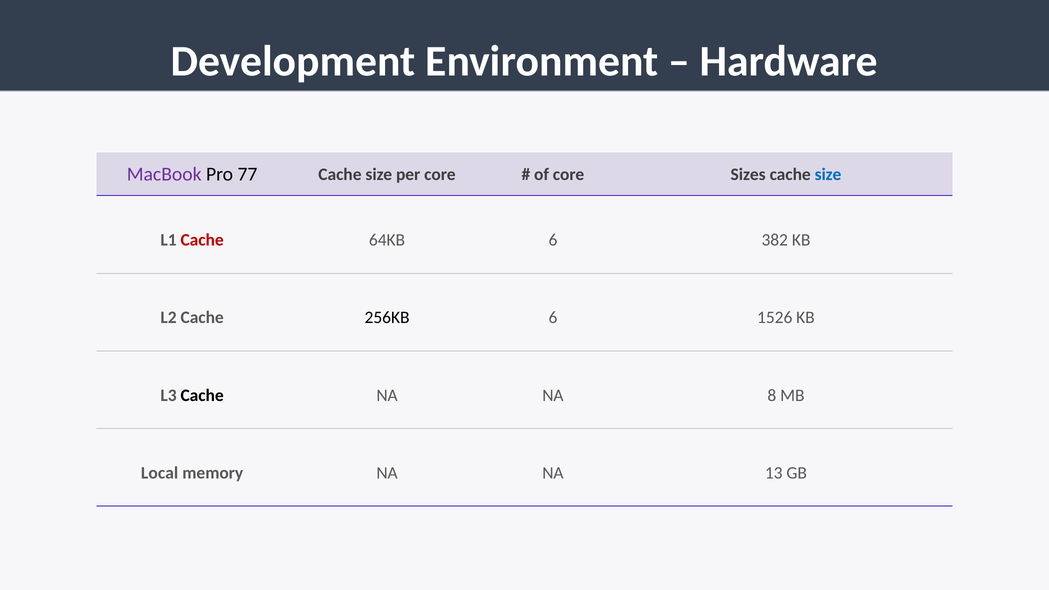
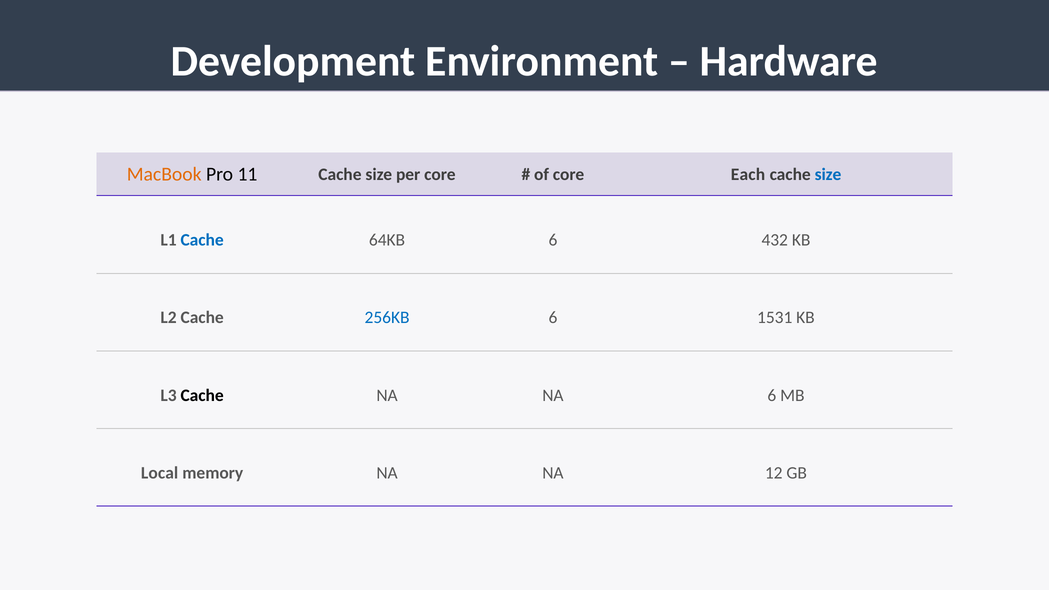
MacBook colour: purple -> orange
77: 77 -> 11
Sizes: Sizes -> Each
Cache at (202, 240) colour: red -> blue
382: 382 -> 432
256KB colour: black -> blue
1526: 1526 -> 1531
NA 8: 8 -> 6
13: 13 -> 12
